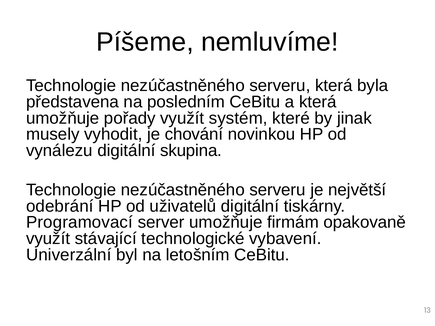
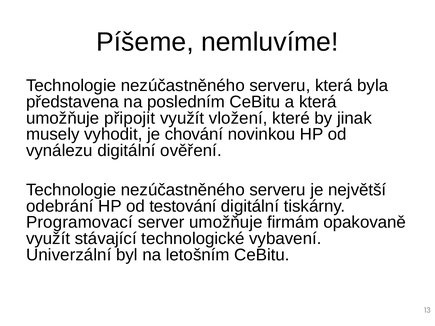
pořady: pořady -> připojit
systém: systém -> vložení
skupina: skupina -> ověření
uživatelů: uživatelů -> testování
